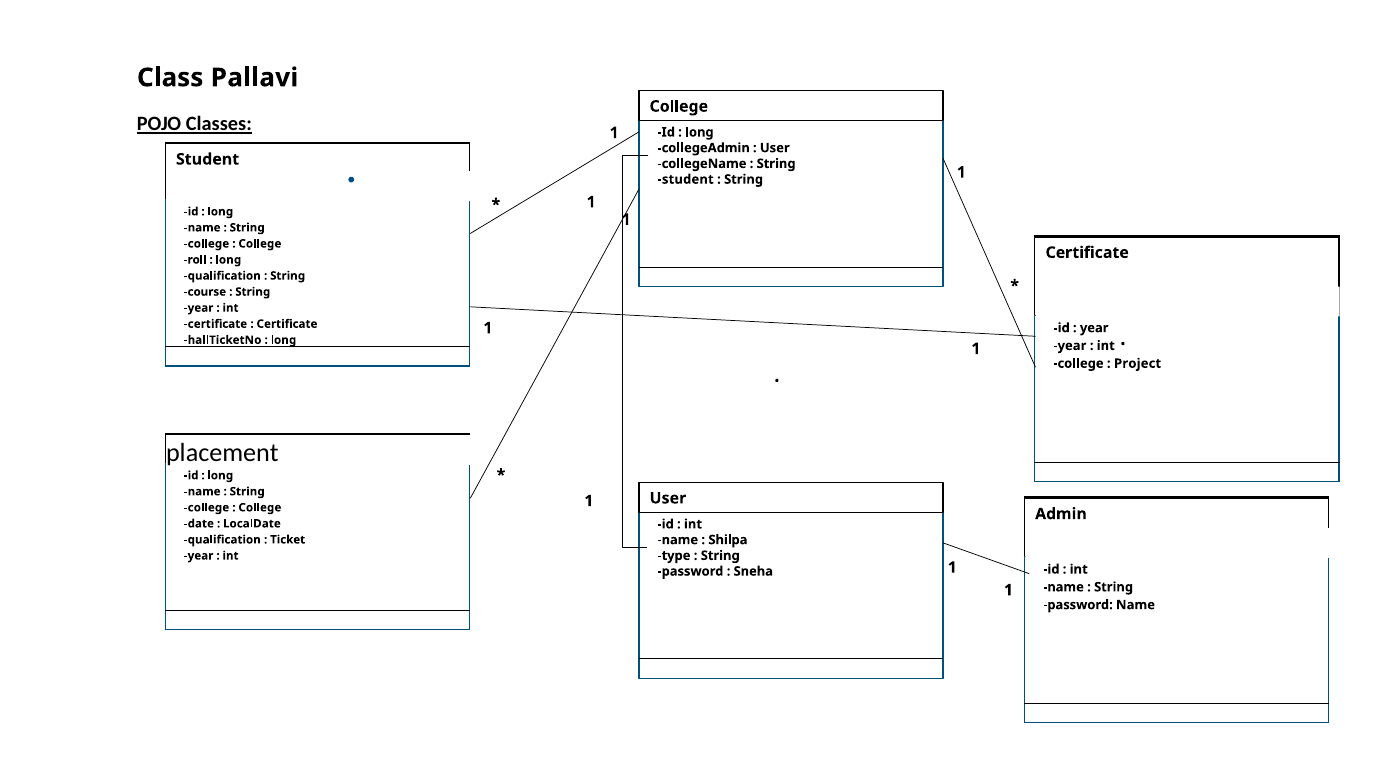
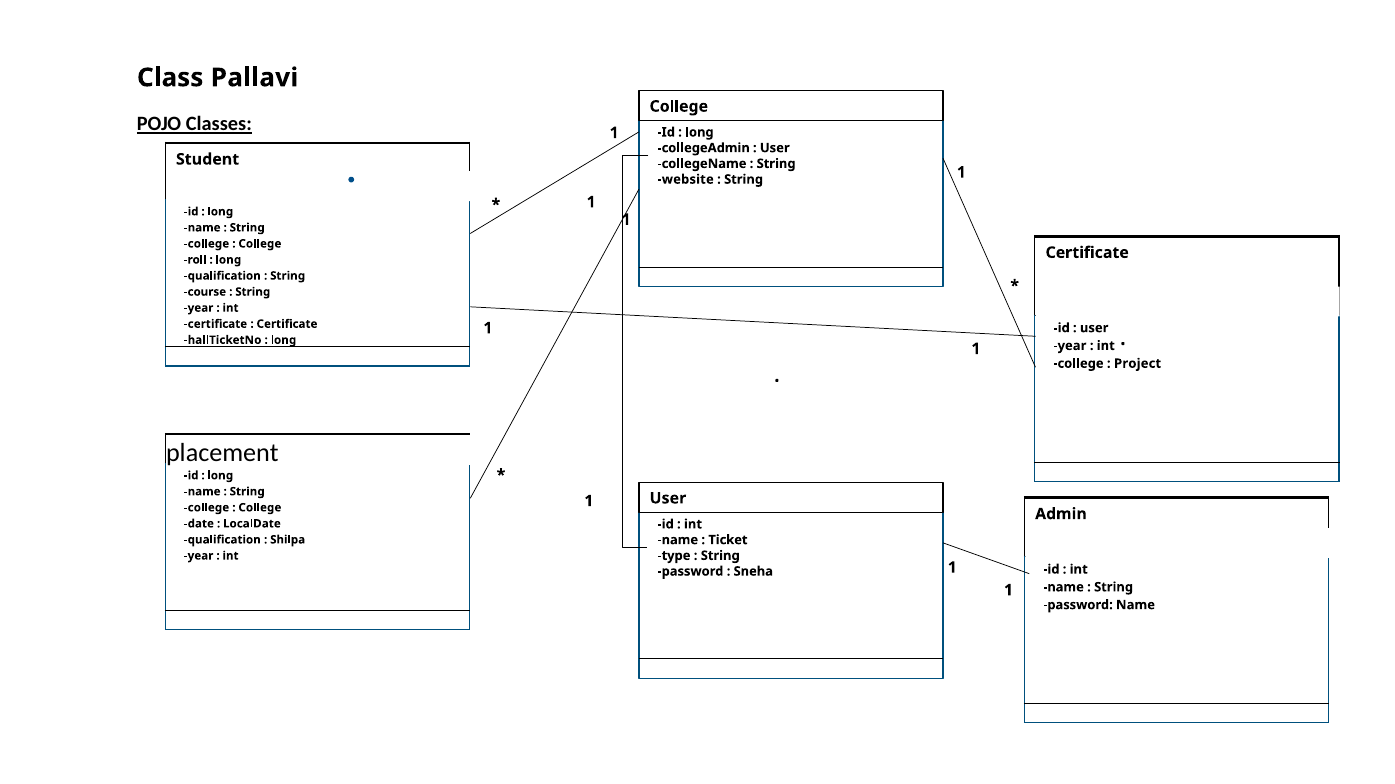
student at (686, 180): student -> website
year at (1094, 328): year -> user
Ticket: Ticket -> Shilpa
Shilpa: Shilpa -> Ticket
